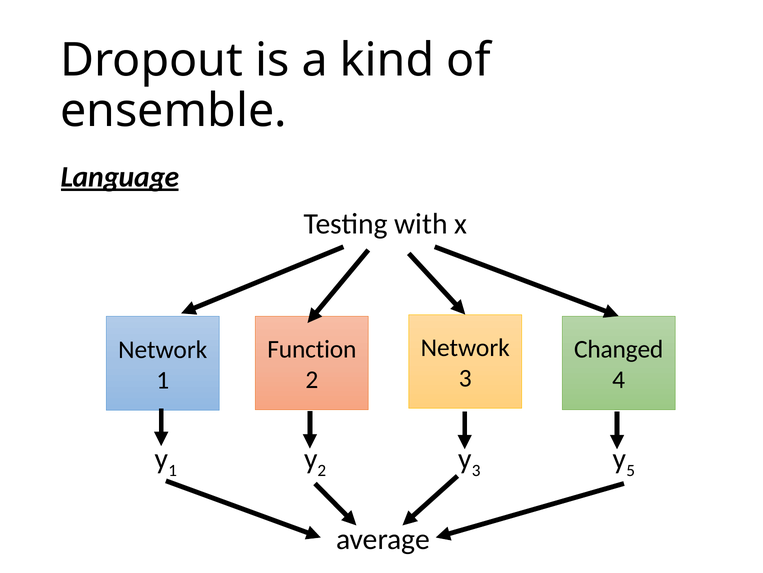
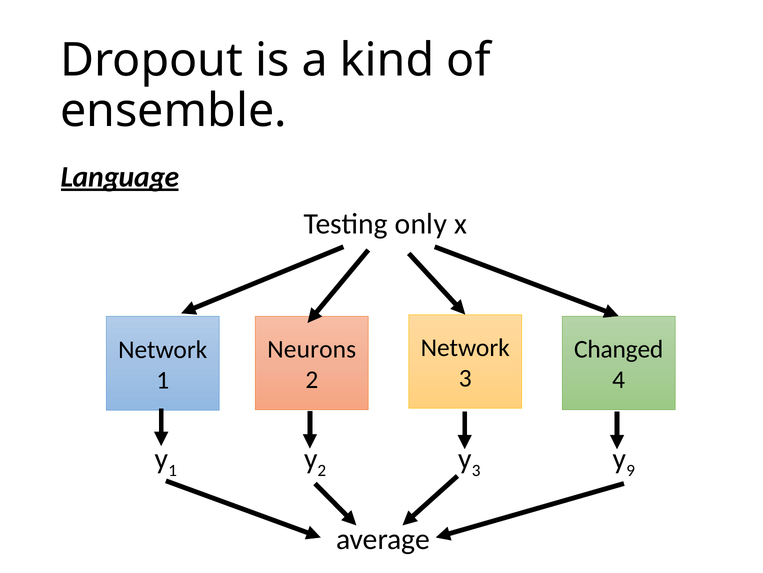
with: with -> only
Function: Function -> Neurons
5: 5 -> 9
